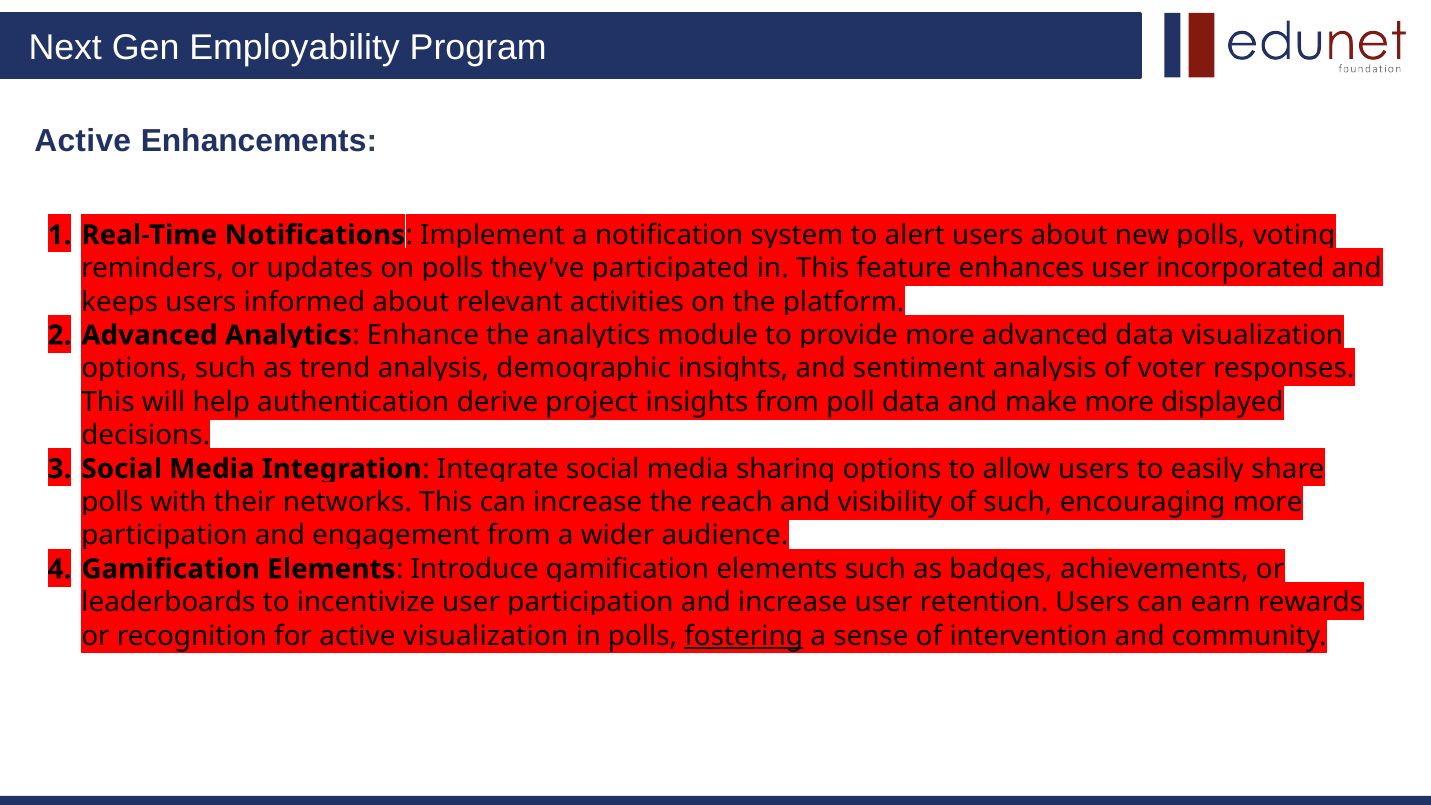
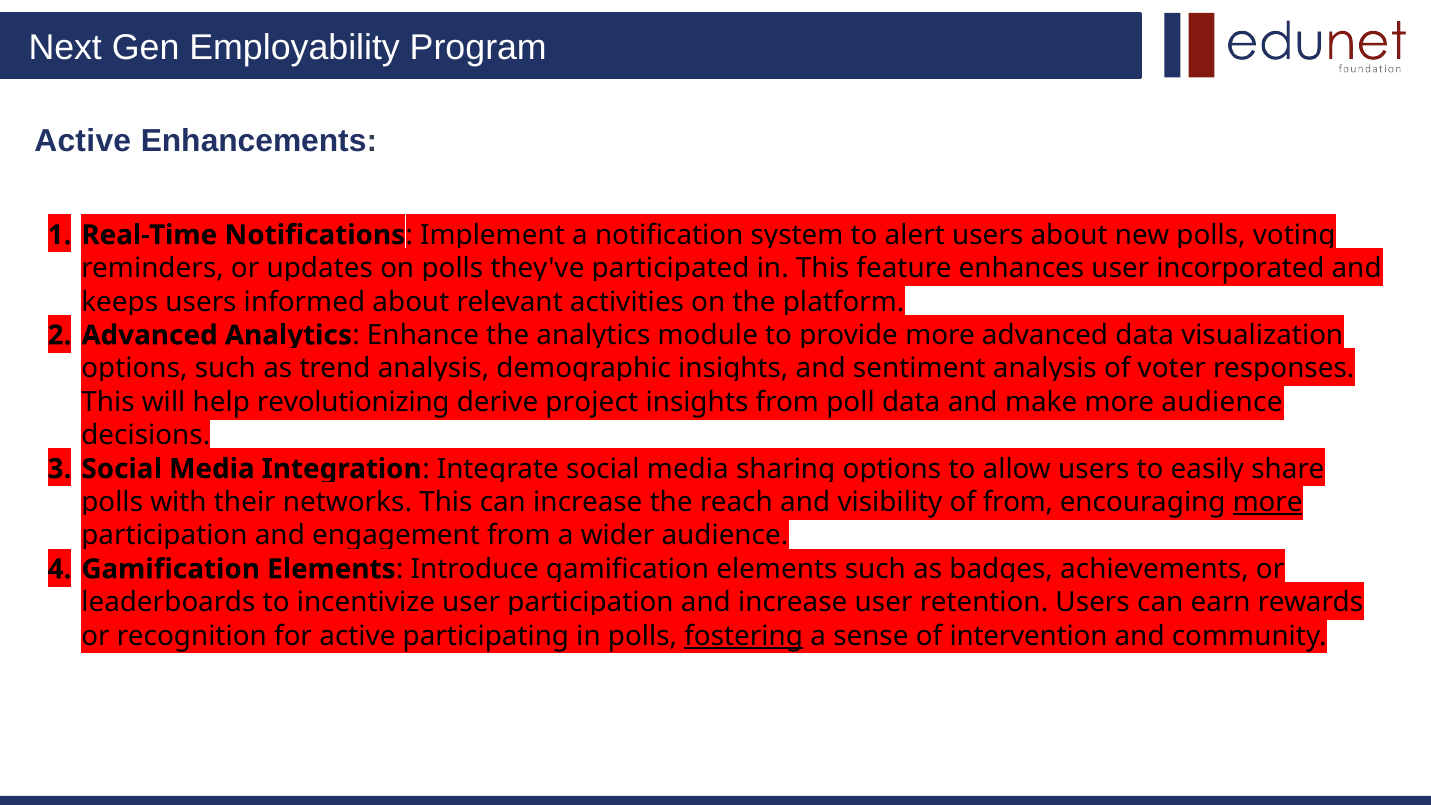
authentication: authentication -> revolutionizing
more displayed: displayed -> audience
of such: such -> from
more at (1268, 502) underline: none -> present
active visualization: visualization -> participating
